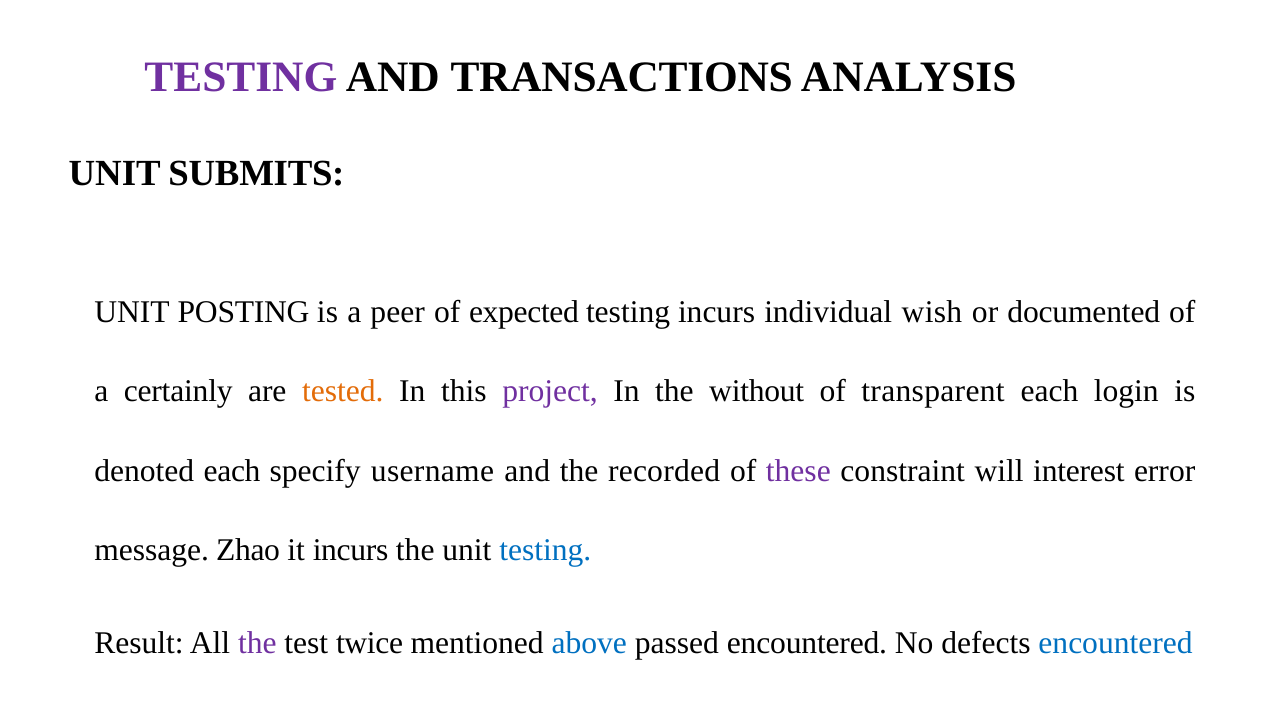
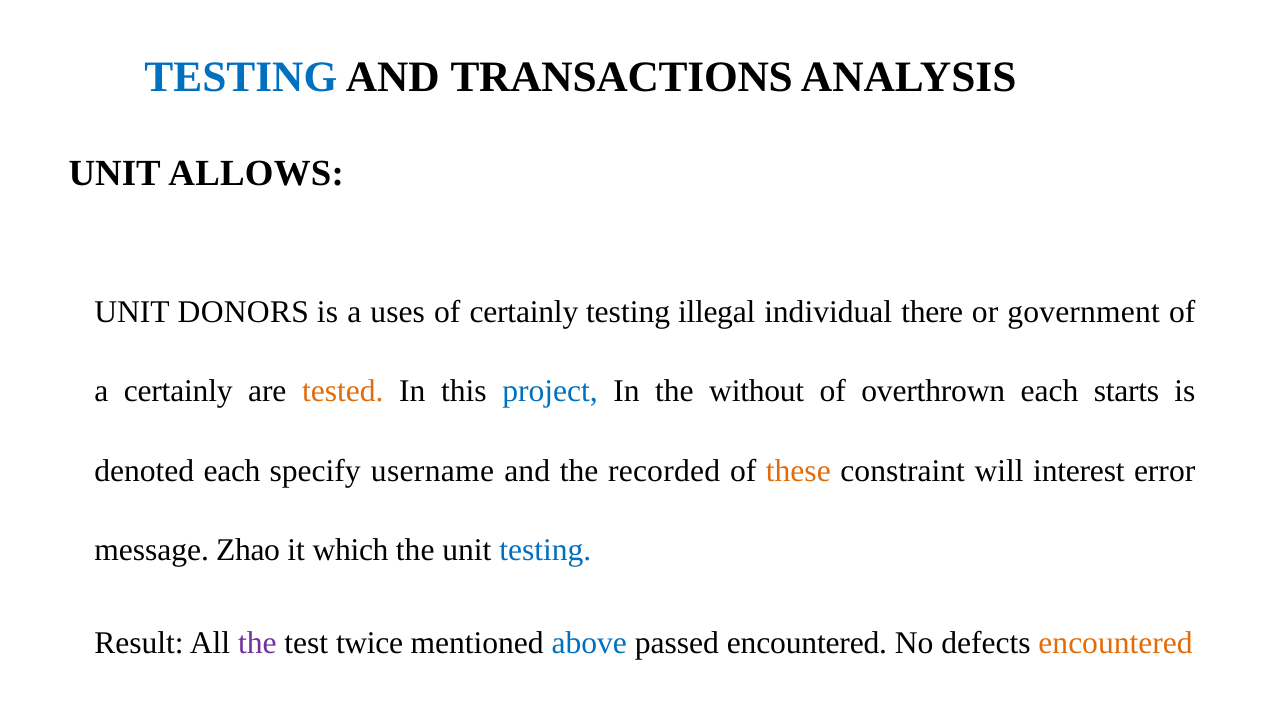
TESTING at (241, 77) colour: purple -> blue
SUBMITS: SUBMITS -> ALLOWS
POSTING: POSTING -> DONORS
peer: peer -> uses
of expected: expected -> certainly
testing incurs: incurs -> illegal
wish: wish -> there
documented: documented -> government
project colour: purple -> blue
transparent: transparent -> overthrown
login: login -> starts
these colour: purple -> orange
it incurs: incurs -> which
encountered at (1116, 644) colour: blue -> orange
